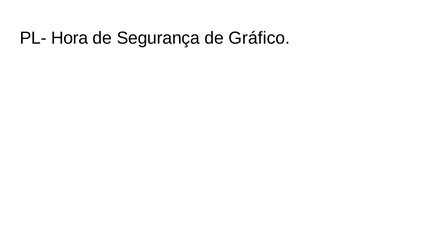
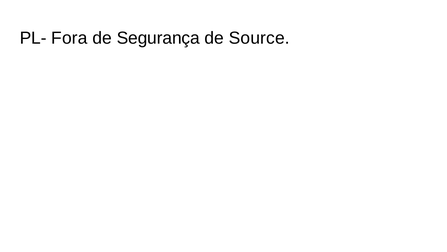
Hora: Hora -> Fora
Gráfico: Gráfico -> Source
